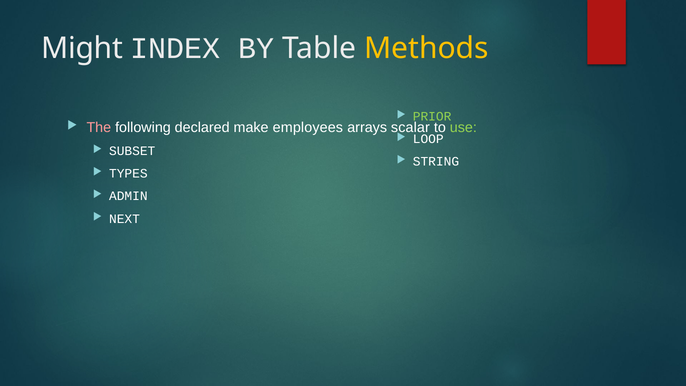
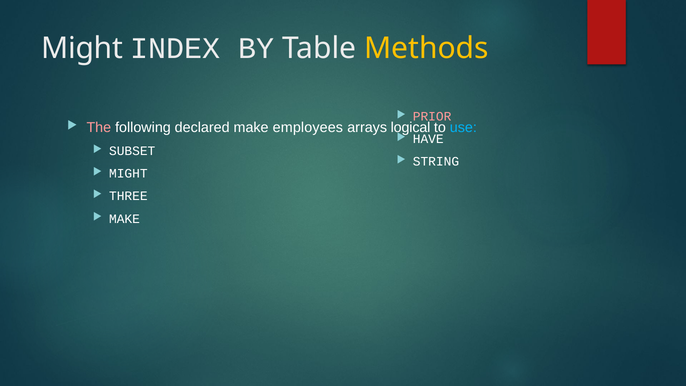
PRIOR colour: light green -> pink
scalar: scalar -> logical
use colour: light green -> light blue
LOOP: LOOP -> HAVE
TYPES at (128, 174): TYPES -> MIGHT
ADMIN: ADMIN -> THREE
NEXT at (124, 219): NEXT -> MAKE
